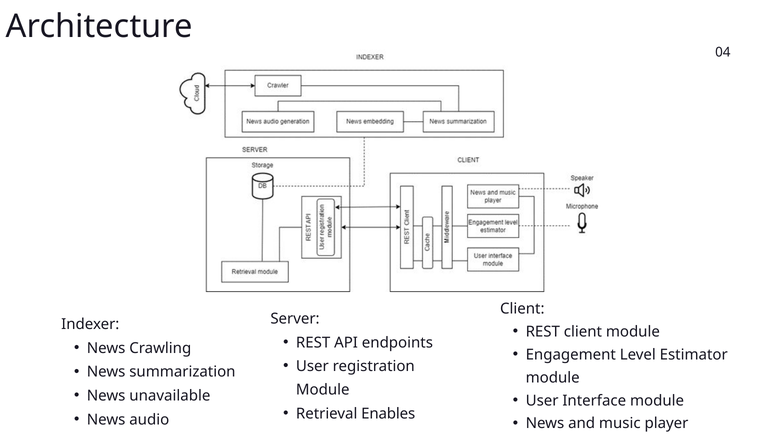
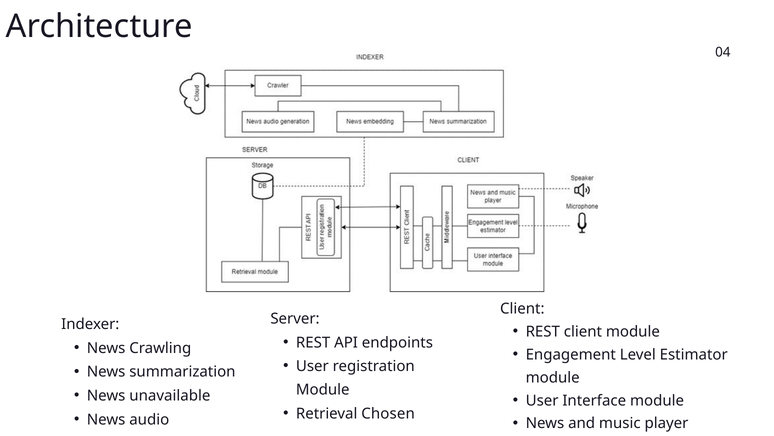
Enables: Enables -> Chosen
